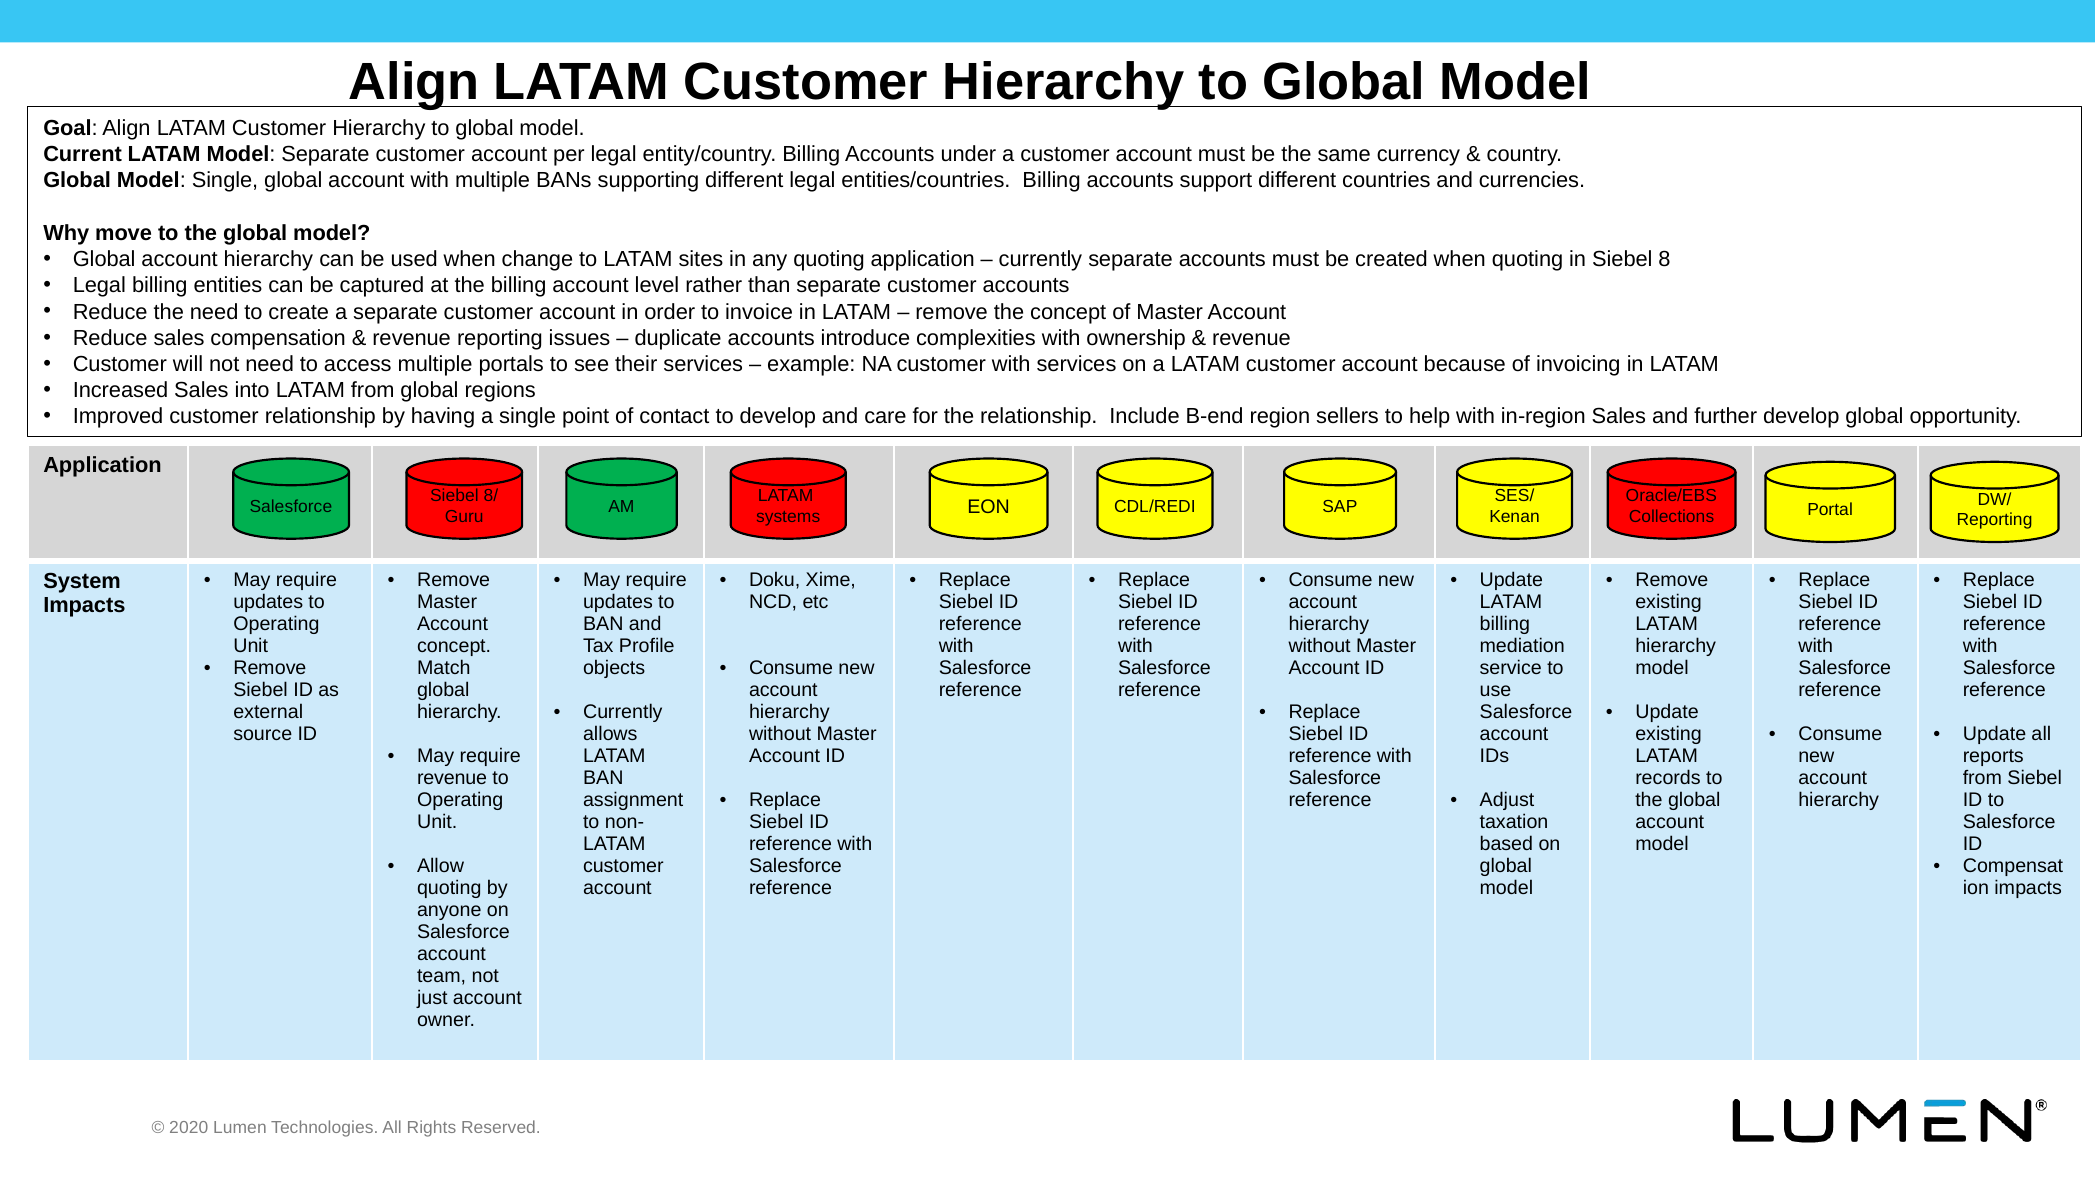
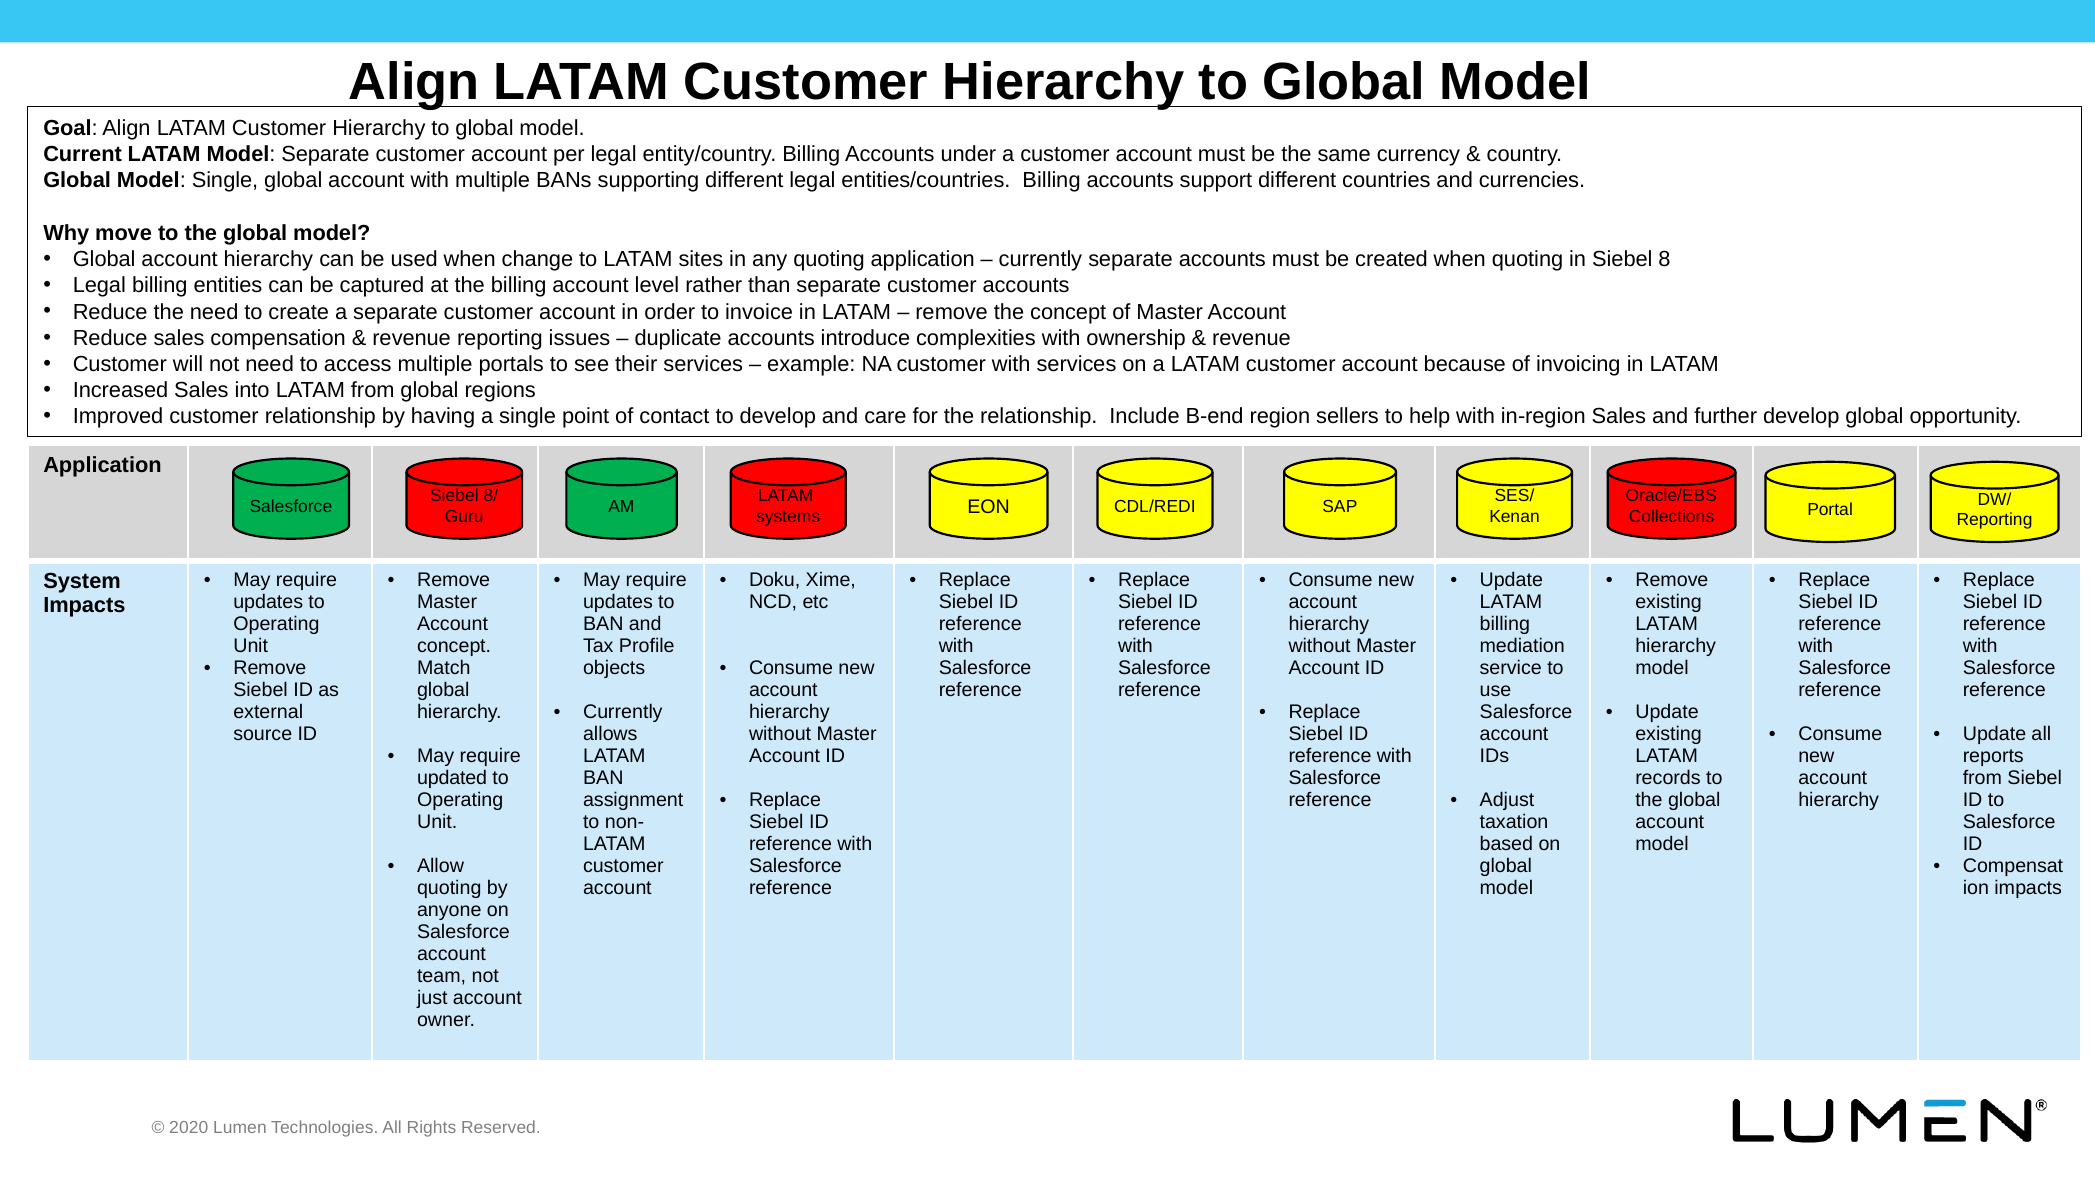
revenue at (452, 778): revenue -> updated
